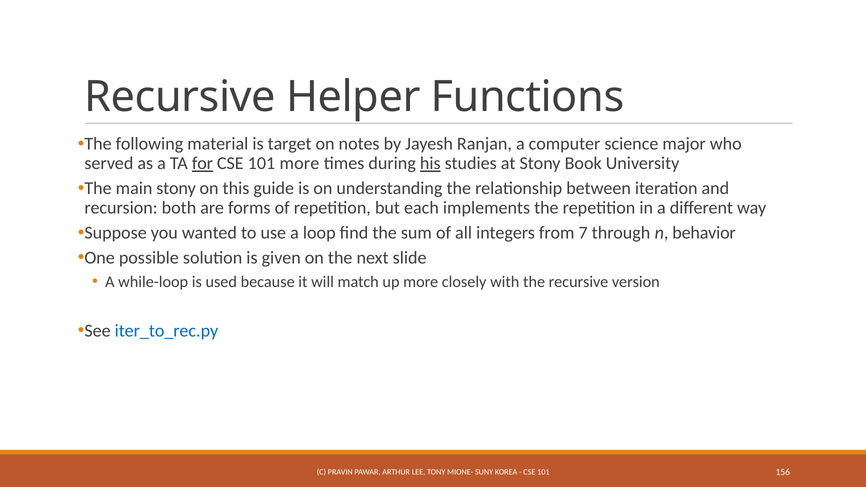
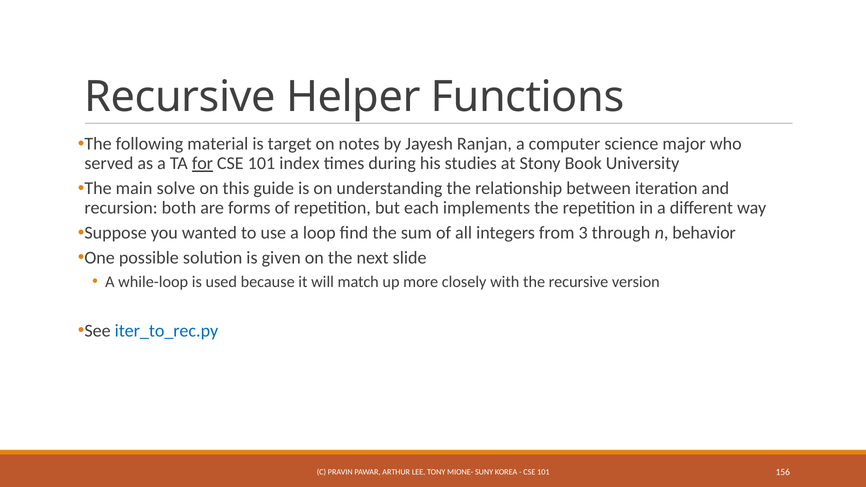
101 more: more -> index
his underline: present -> none
main stony: stony -> solve
7: 7 -> 3
